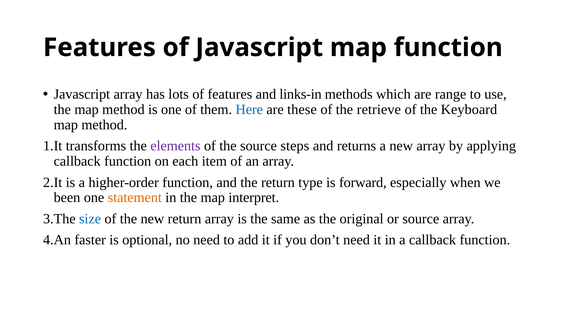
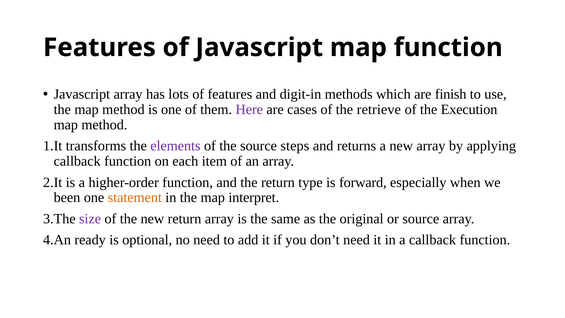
links-in: links-in -> digit-in
range: range -> finish
Here colour: blue -> purple
these: these -> cases
Keyboard: Keyboard -> Execution
size colour: blue -> purple
faster: faster -> ready
